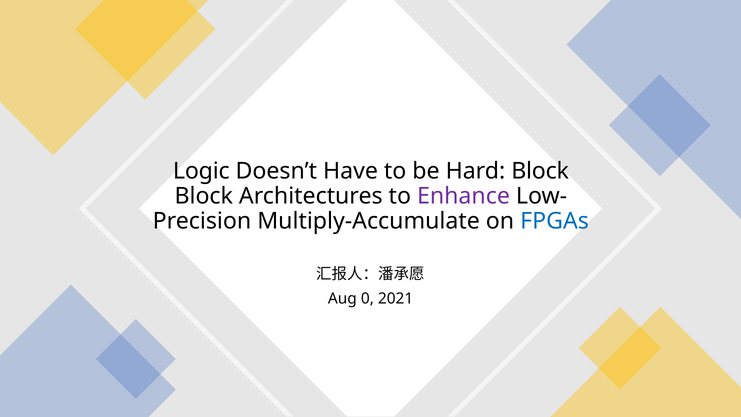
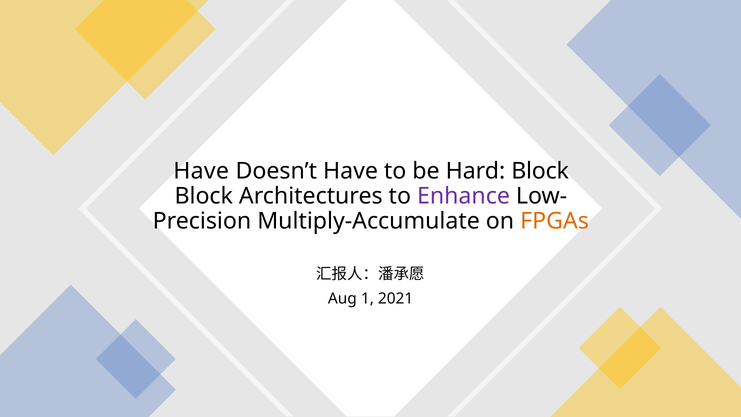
Logic at (201, 171): Logic -> Have
FPGAs colour: blue -> orange
0: 0 -> 1
